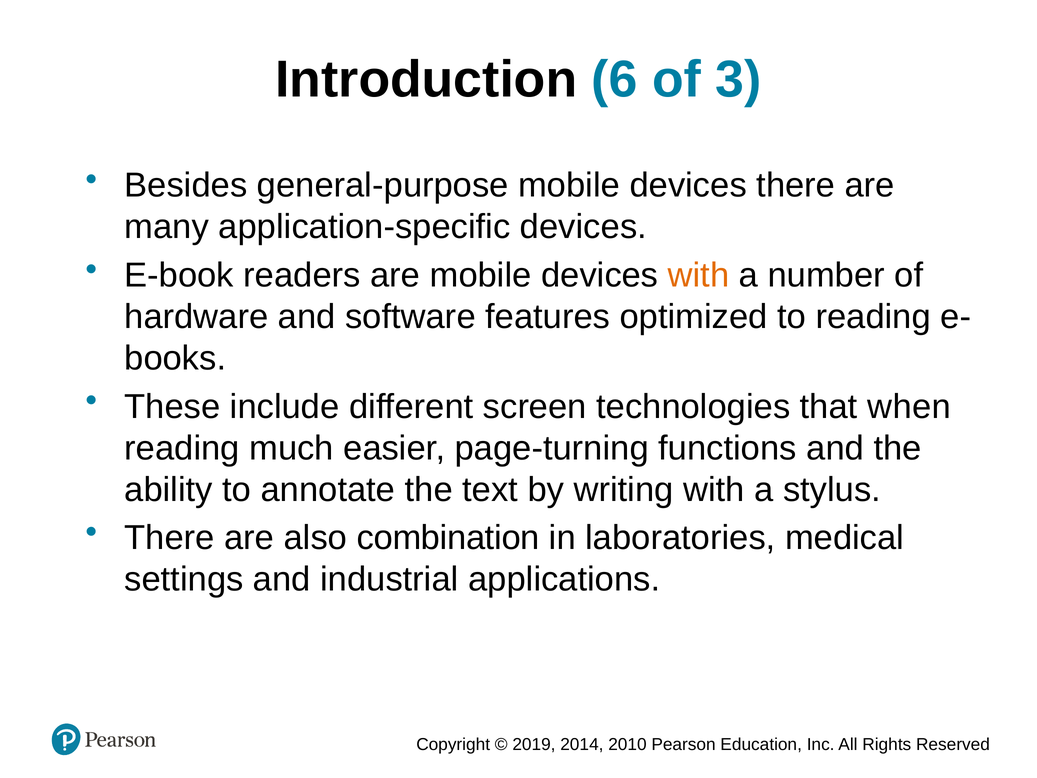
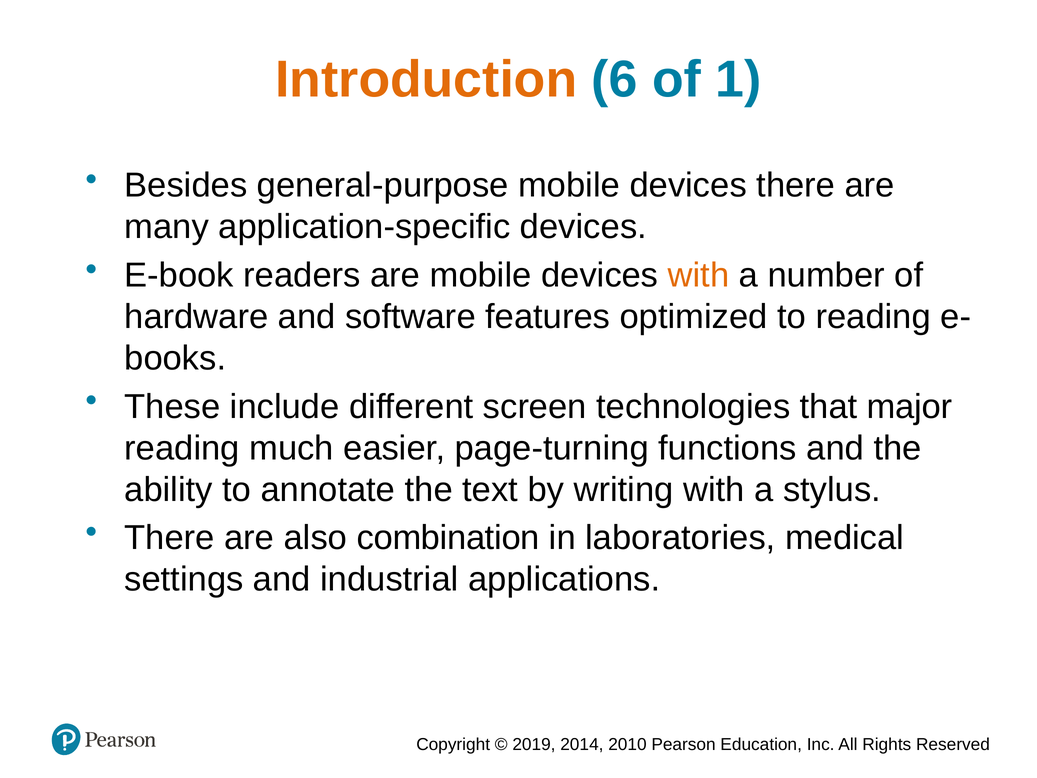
Introduction colour: black -> orange
3: 3 -> 1
when: when -> major
